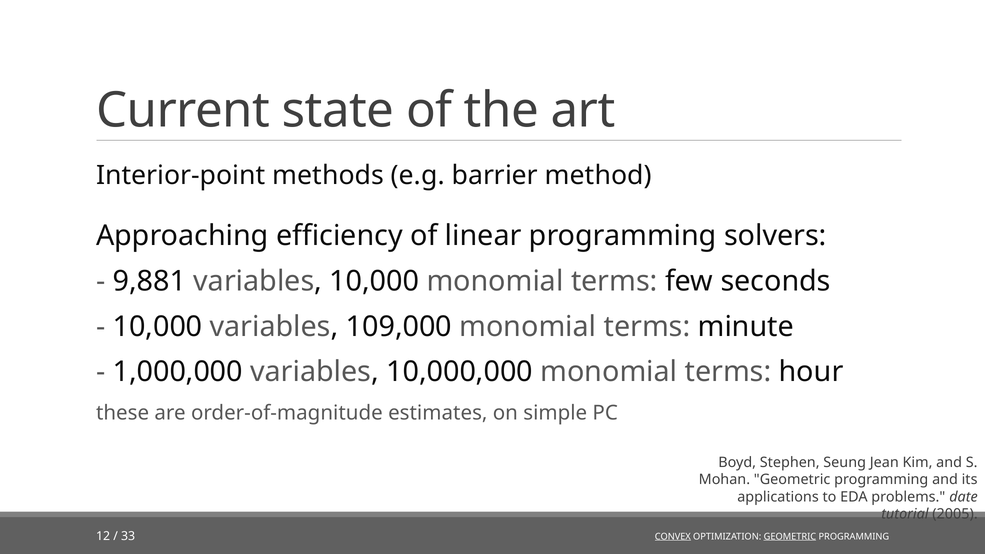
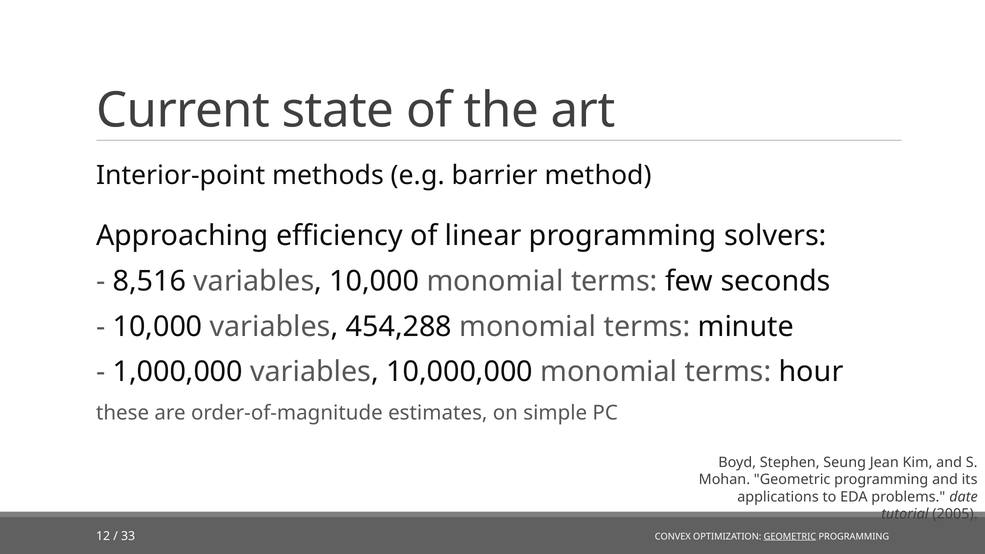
9,881: 9,881 -> 8,516
109,000: 109,000 -> 454,288
CONVEX underline: present -> none
